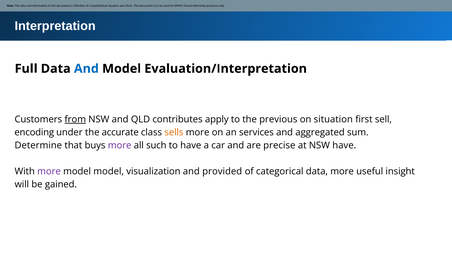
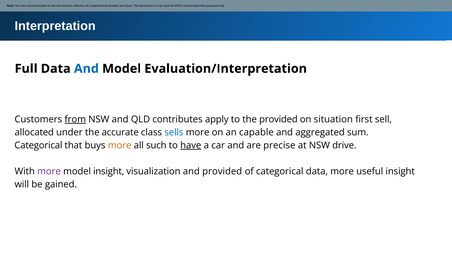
the previous: previous -> provided
encoding: encoding -> allocated
sells colour: orange -> blue
services: services -> capable
Determine at (38, 145): Determine -> Categorical
more at (120, 145) colour: purple -> orange
have at (191, 145) underline: none -> present
NSW have: have -> drive
model model: model -> insight
